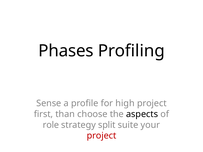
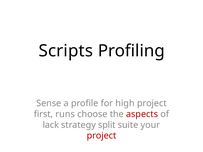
Phases: Phases -> Scripts
than: than -> runs
aspects colour: black -> red
role: role -> lack
